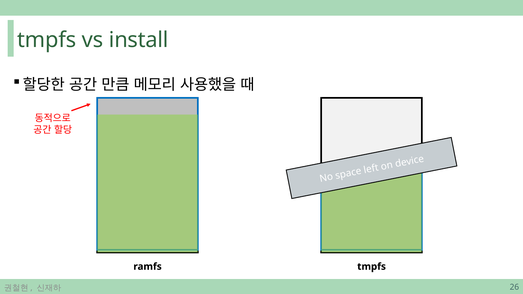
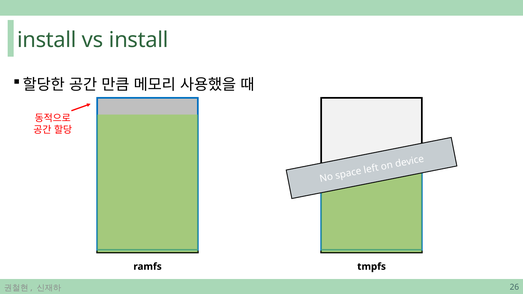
tmpfs at (47, 40): tmpfs -> install
